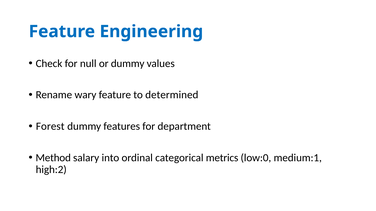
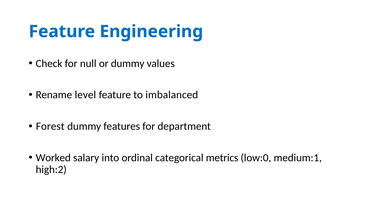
wary: wary -> level
determined: determined -> imbalanced
Method: Method -> Worked
